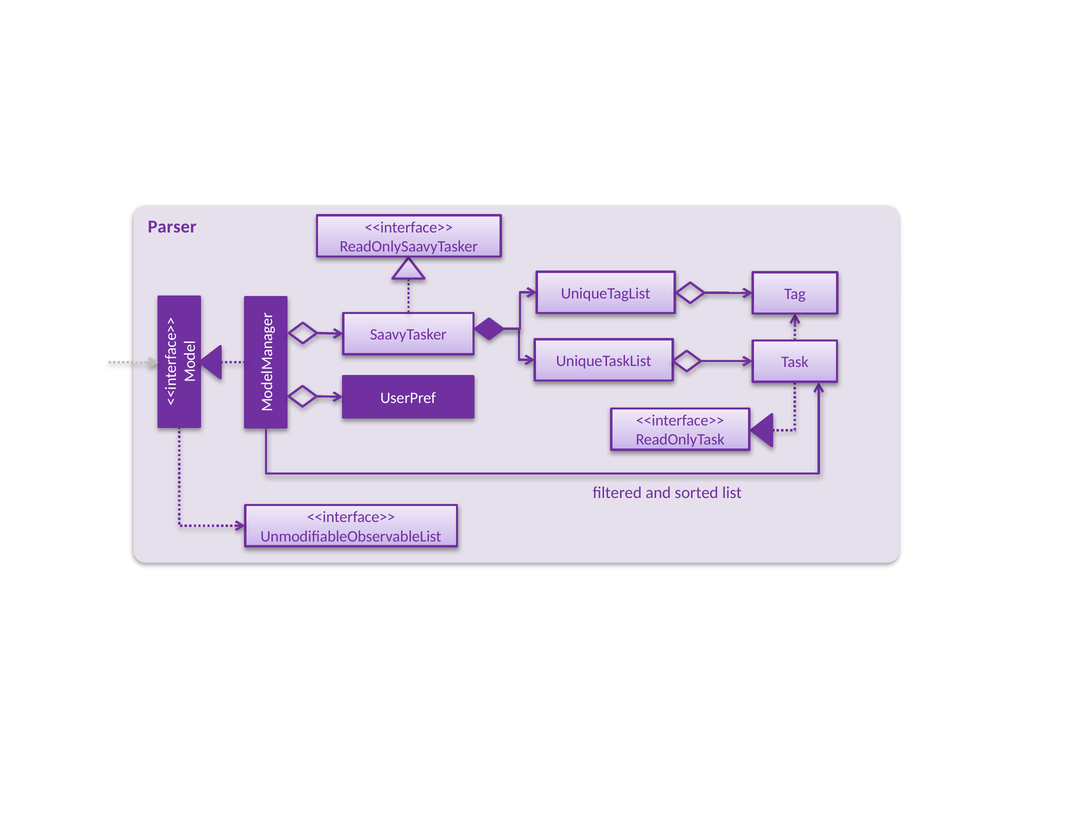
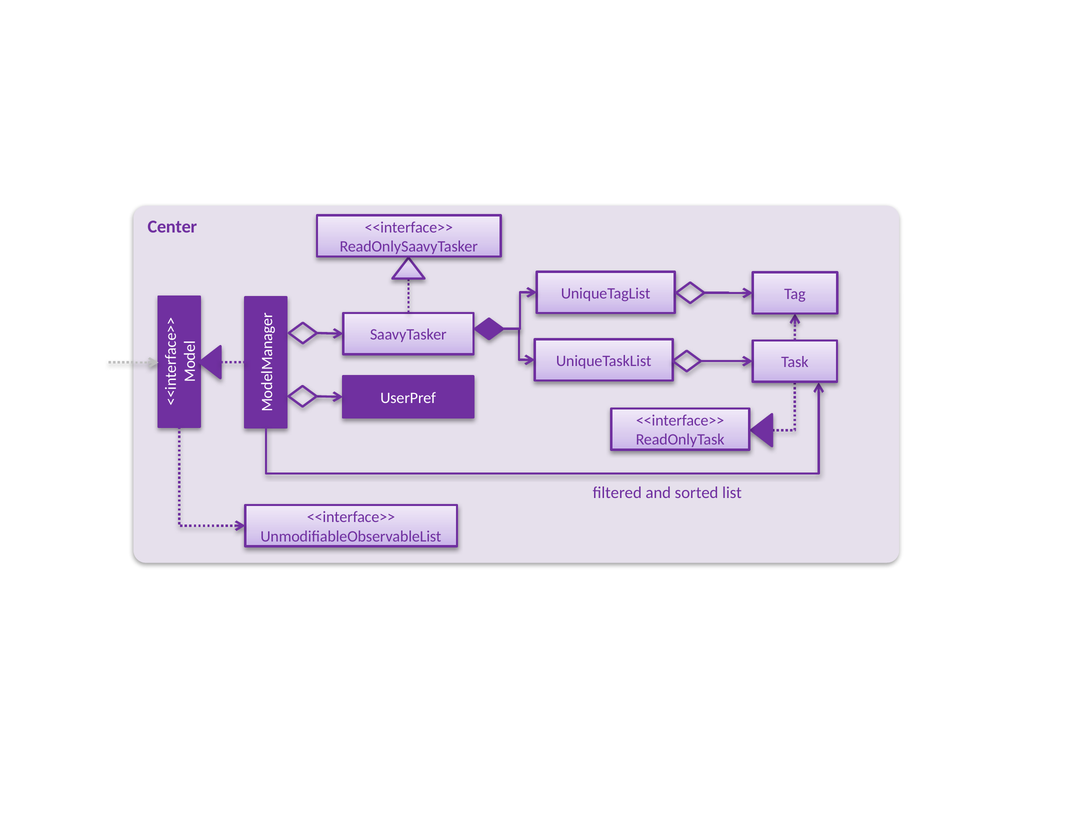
Parser: Parser -> Center
